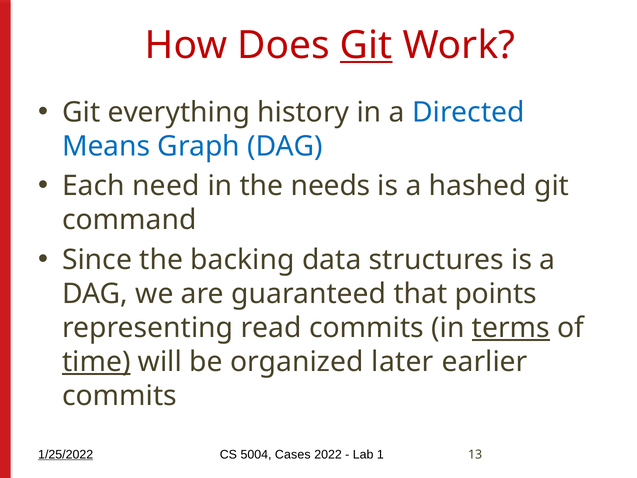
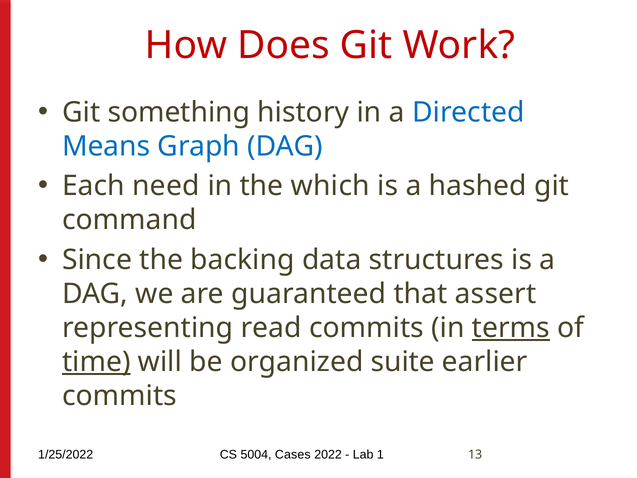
Git at (366, 45) underline: present -> none
everything: everything -> something
needs: needs -> which
points: points -> assert
later: later -> suite
1/25/2022 underline: present -> none
